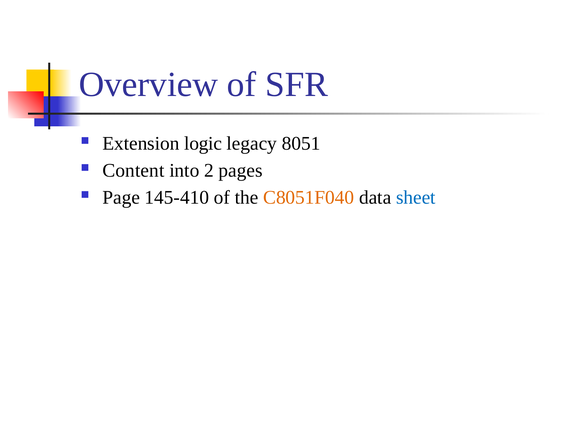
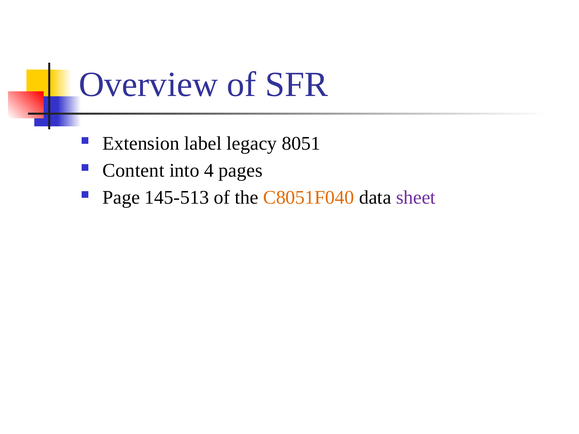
logic: logic -> label
2: 2 -> 4
145-410: 145-410 -> 145-513
sheet colour: blue -> purple
